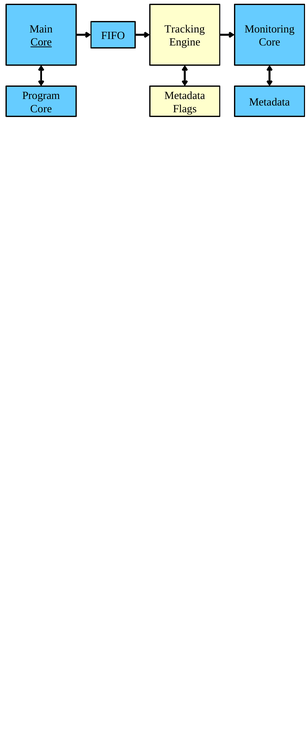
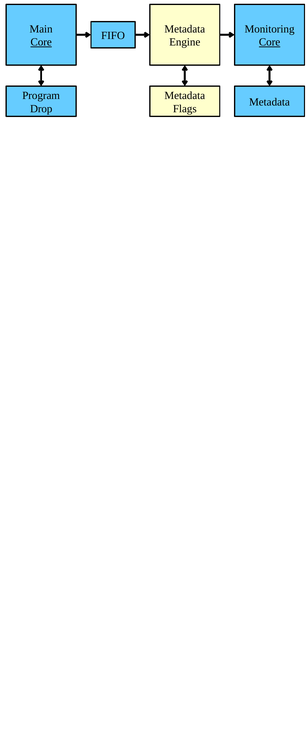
Tracking at (185, 29): Tracking -> Metadata
Core at (270, 42) underline: none -> present
Core at (41, 109): Core -> Drop
